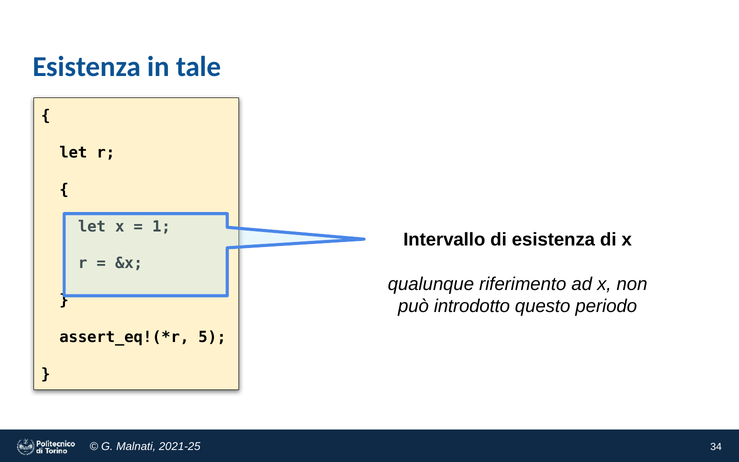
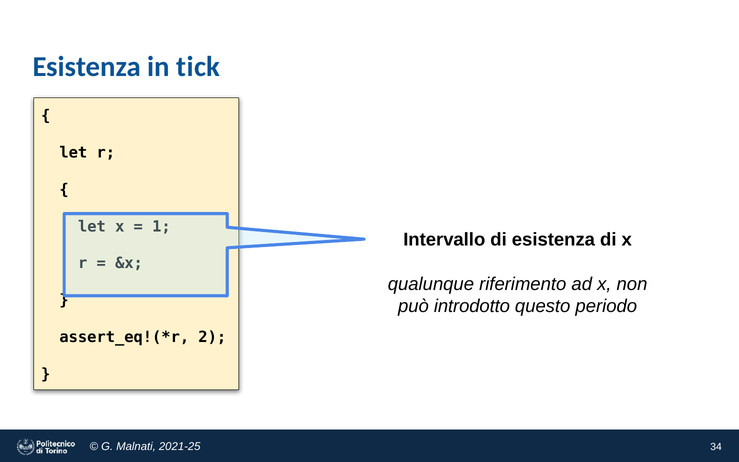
tale: tale -> tick
5: 5 -> 2
